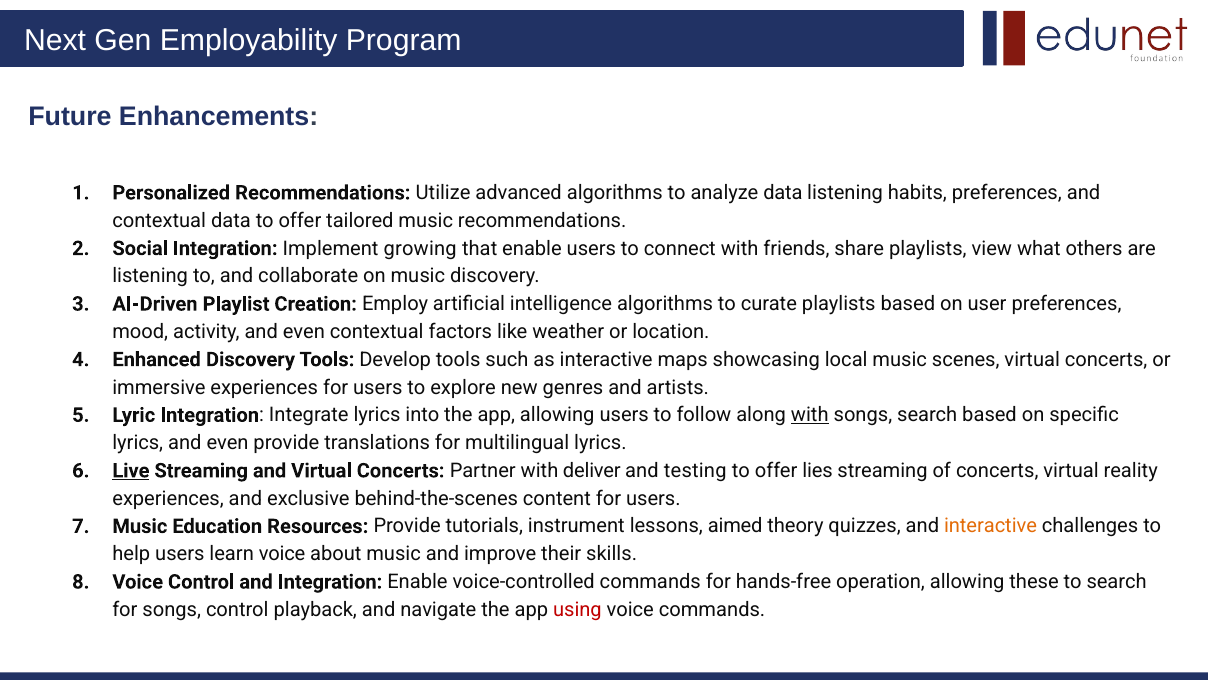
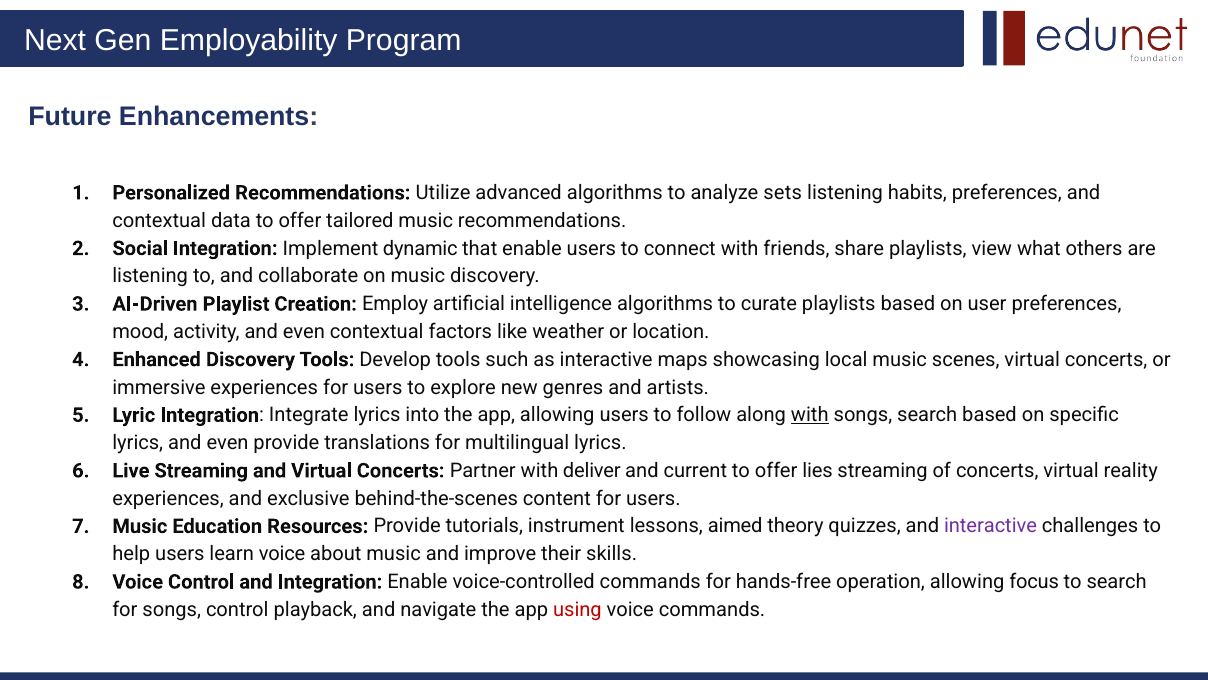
analyze data: data -> sets
growing: growing -> dynamic
Live underline: present -> none
testing: testing -> current
interactive at (991, 526) colour: orange -> purple
these: these -> focus
